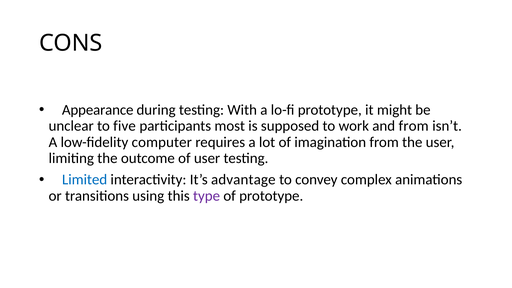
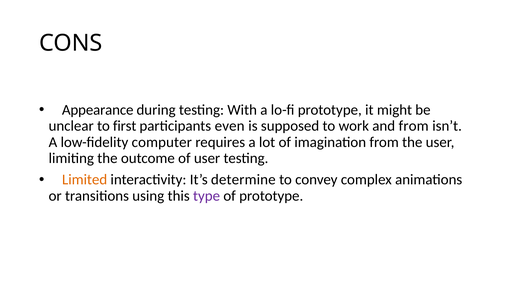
five: five -> first
most: most -> even
Limited colour: blue -> orange
advantage: advantage -> determine
